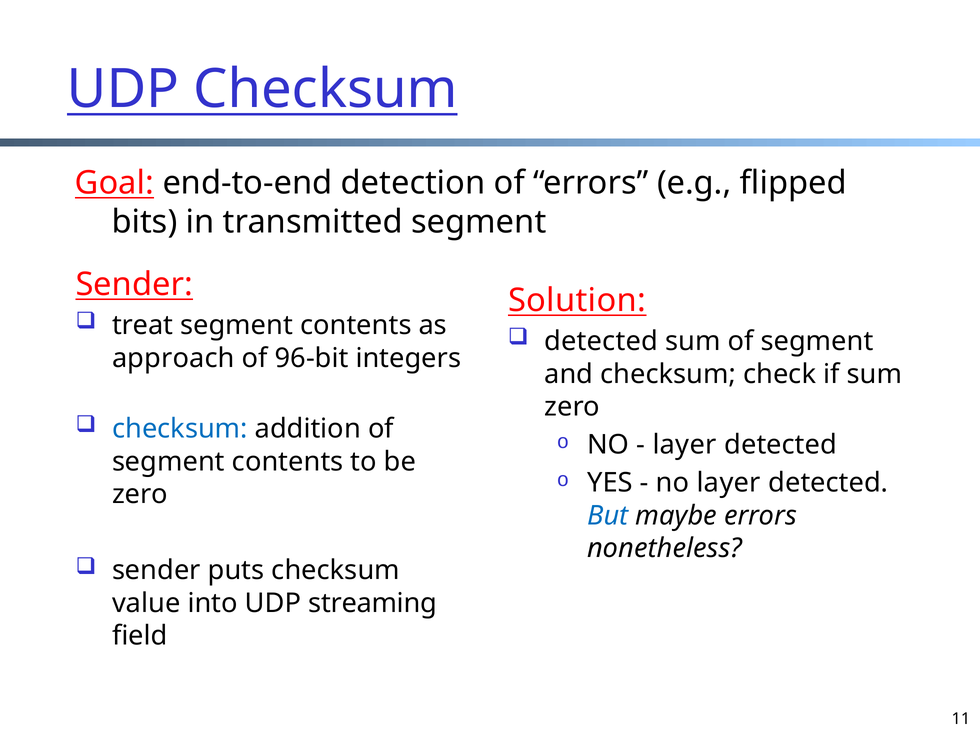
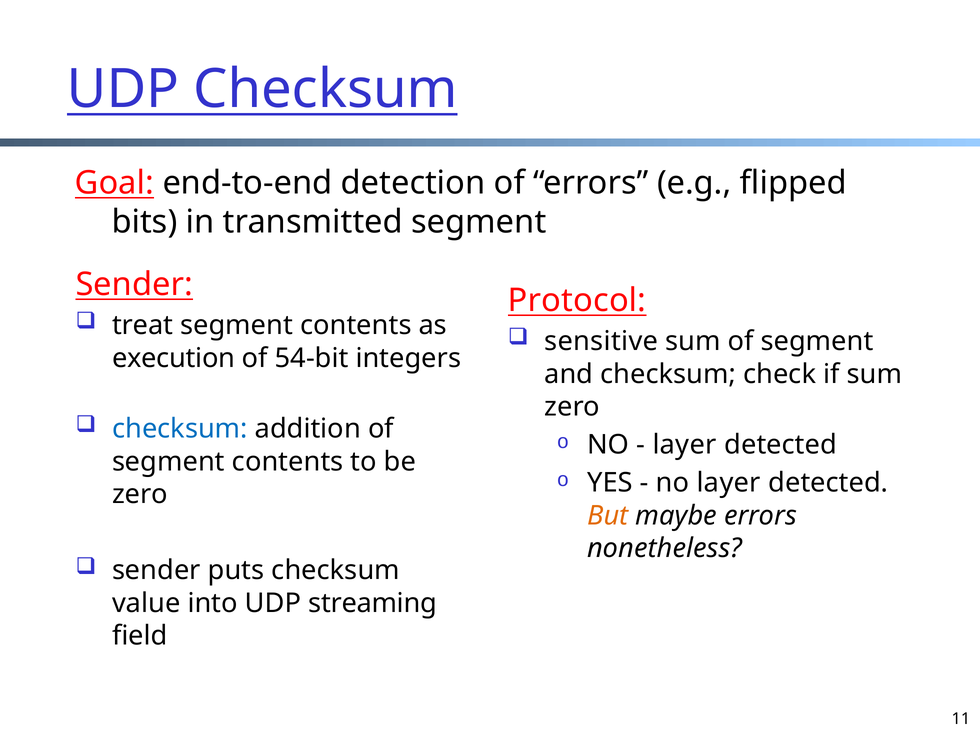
Solution: Solution -> Protocol
detected at (601, 341): detected -> sensitive
approach: approach -> execution
96-bit: 96-bit -> 54-bit
But colour: blue -> orange
